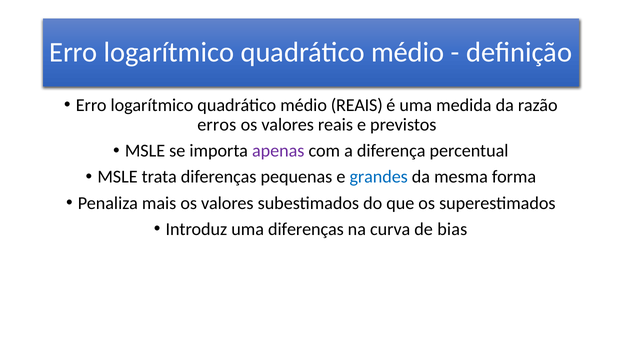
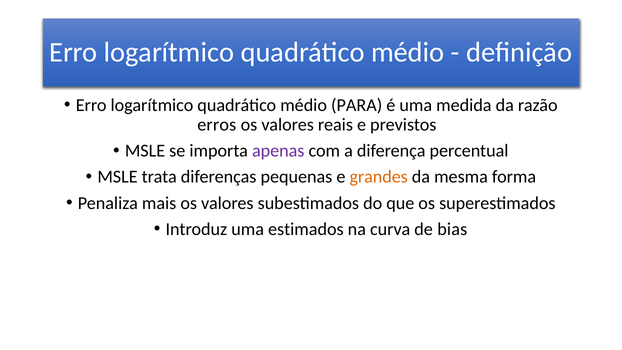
médio REAIS: REAIS -> PARA
grandes colour: blue -> orange
uma diferenças: diferenças -> estimados
